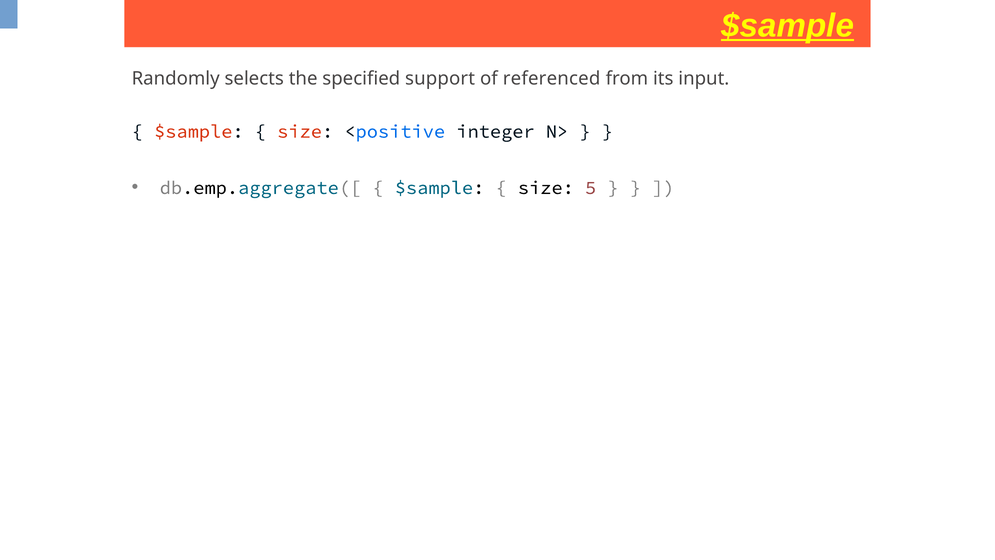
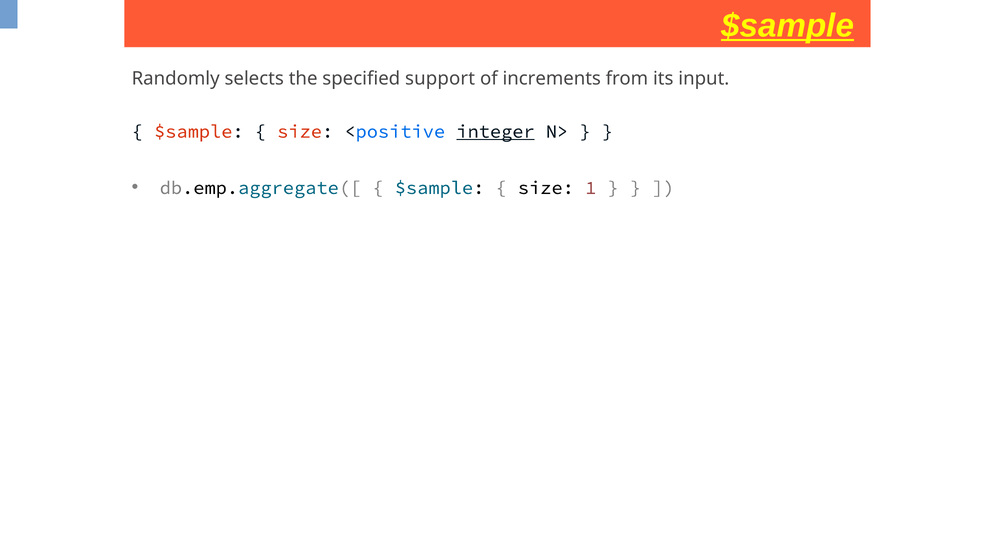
referenced: referenced -> increments
integer underline: none -> present
5: 5 -> 1
